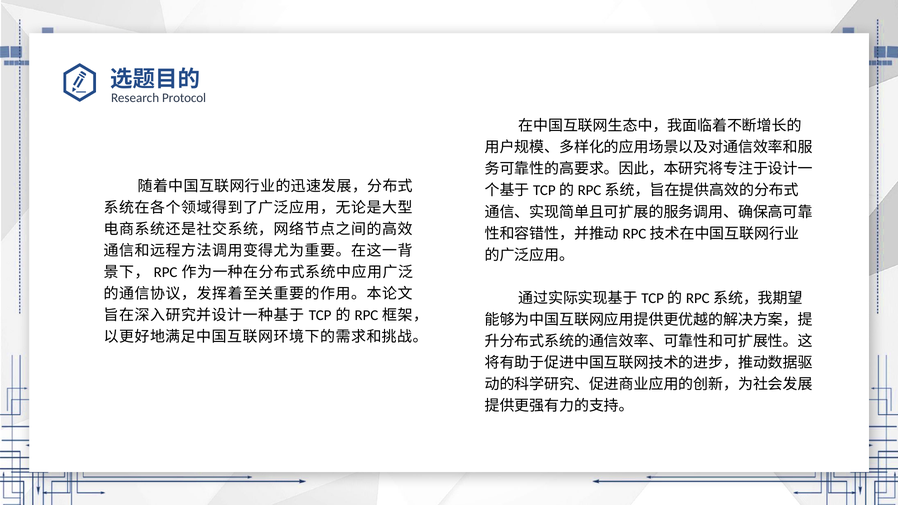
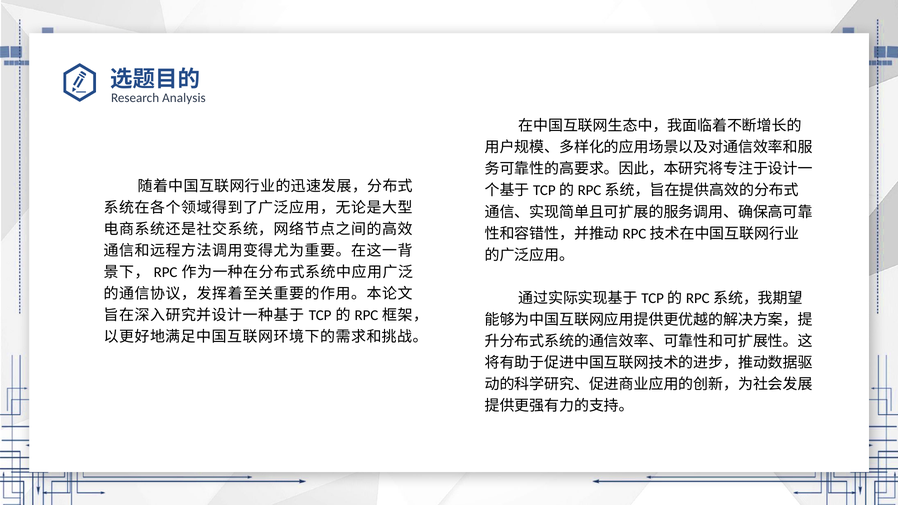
Protocol: Protocol -> Analysis
